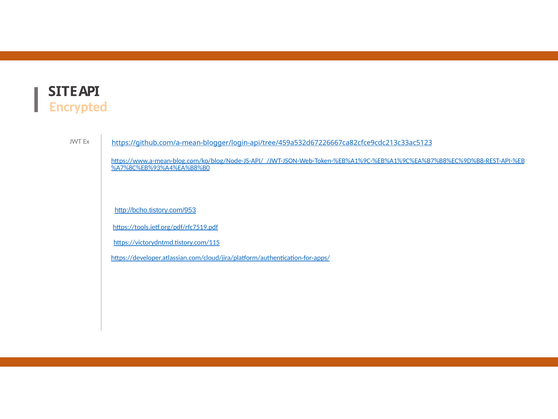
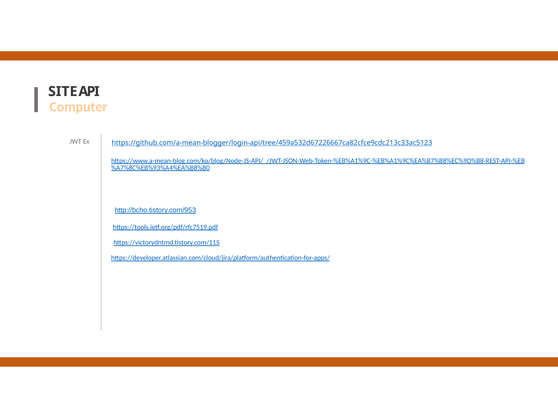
Encrypted: Encrypted -> Computer
